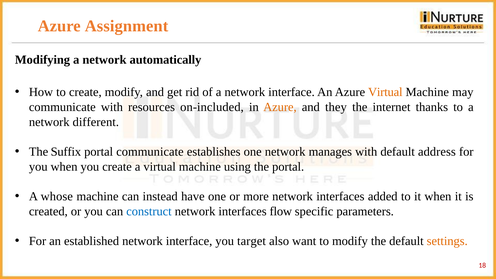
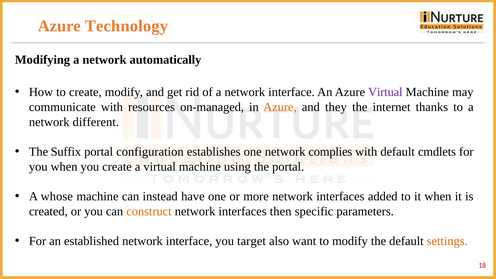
Assignment: Assignment -> Technology
Virtual at (385, 92) colour: orange -> purple
on-included: on-included -> on-managed
portal communicate: communicate -> configuration
manages: manages -> complies
address: address -> cmdlets
construct colour: blue -> orange
flow: flow -> then
